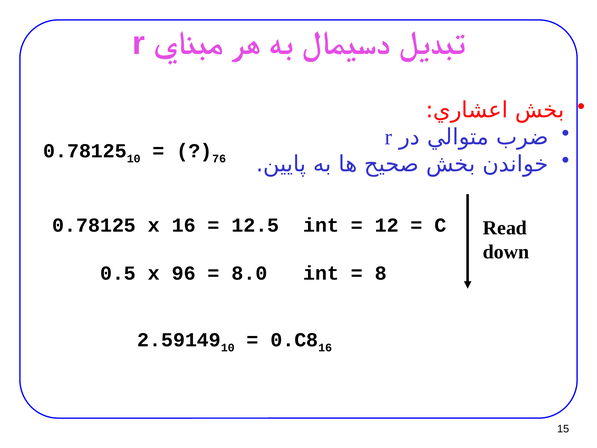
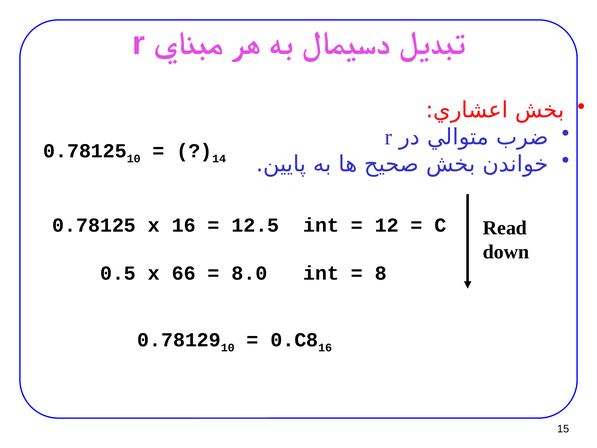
76: 76 -> 14
96: 96 -> 66
2.59149: 2.59149 -> 0.78129
